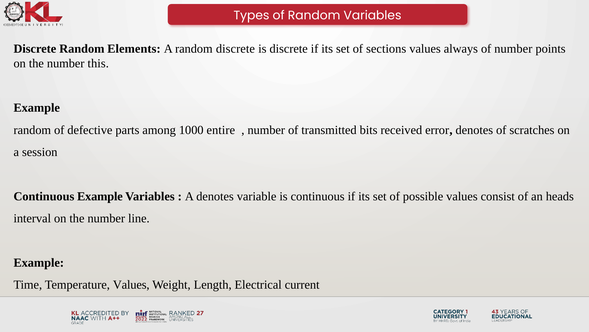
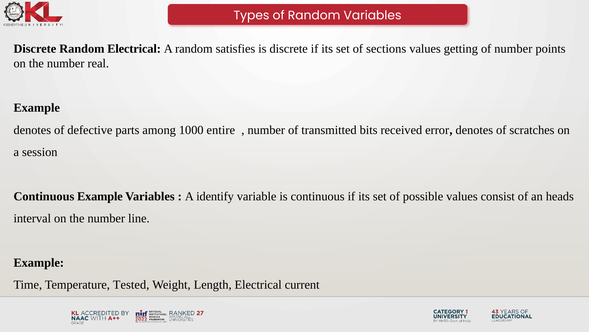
Random Elements: Elements -> Electrical
random discrete: discrete -> satisfies
always: always -> getting
this: this -> real
random at (32, 130): random -> denotes
A denotes: denotes -> identify
Temperature Values: Values -> Tested
